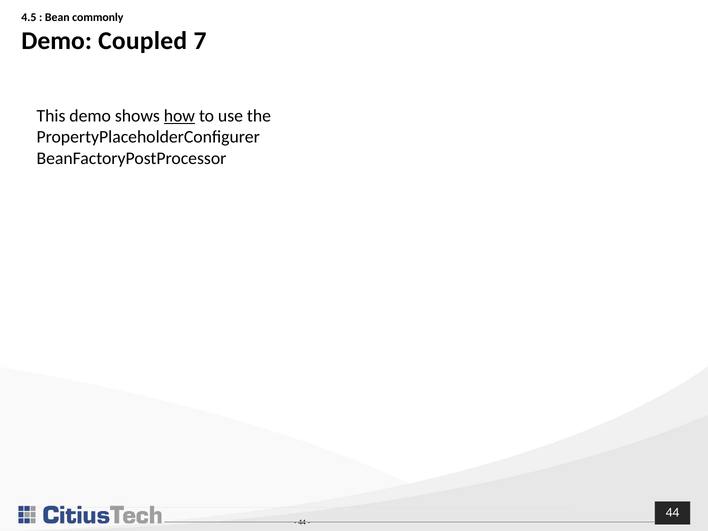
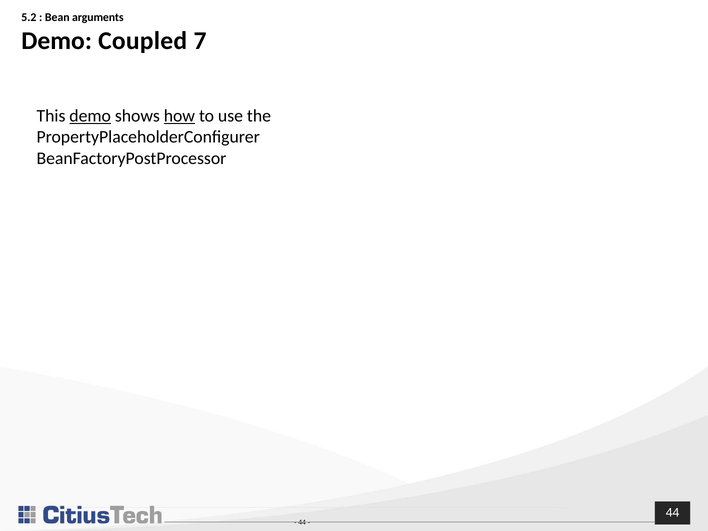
4.5: 4.5 -> 5.2
commonly: commonly -> arguments
demo at (90, 116) underline: none -> present
